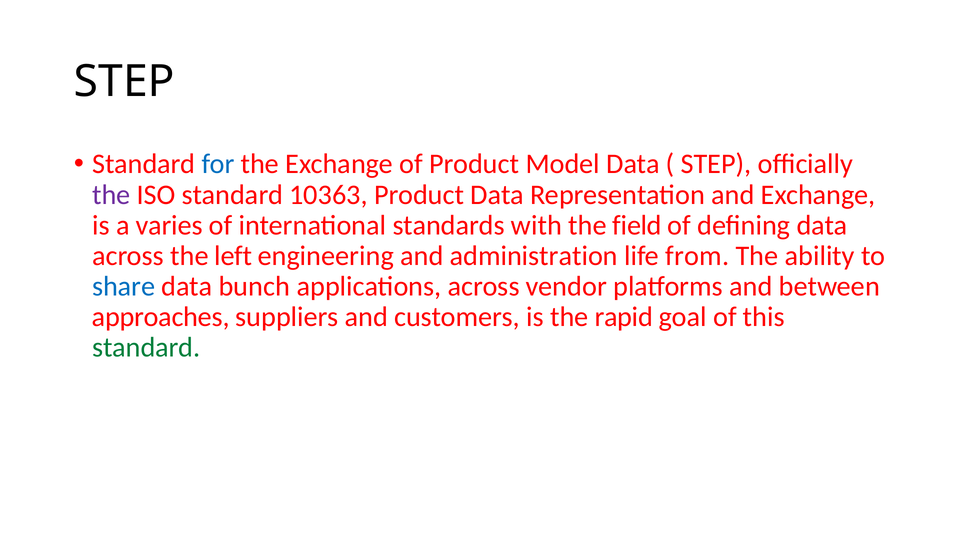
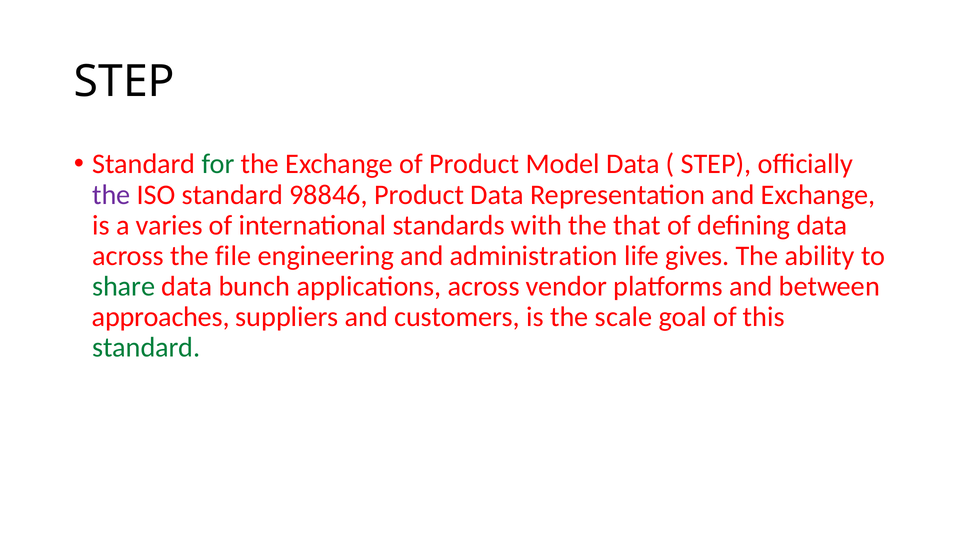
for colour: blue -> green
10363: 10363 -> 98846
field: field -> that
left: left -> file
from: from -> gives
share colour: blue -> green
rapid: rapid -> scale
